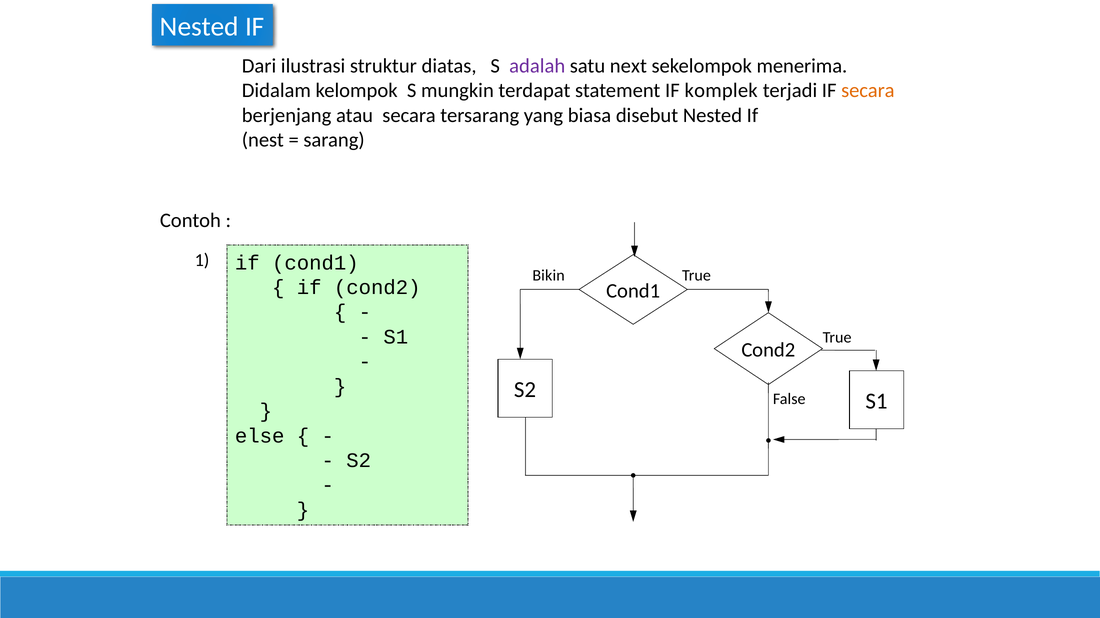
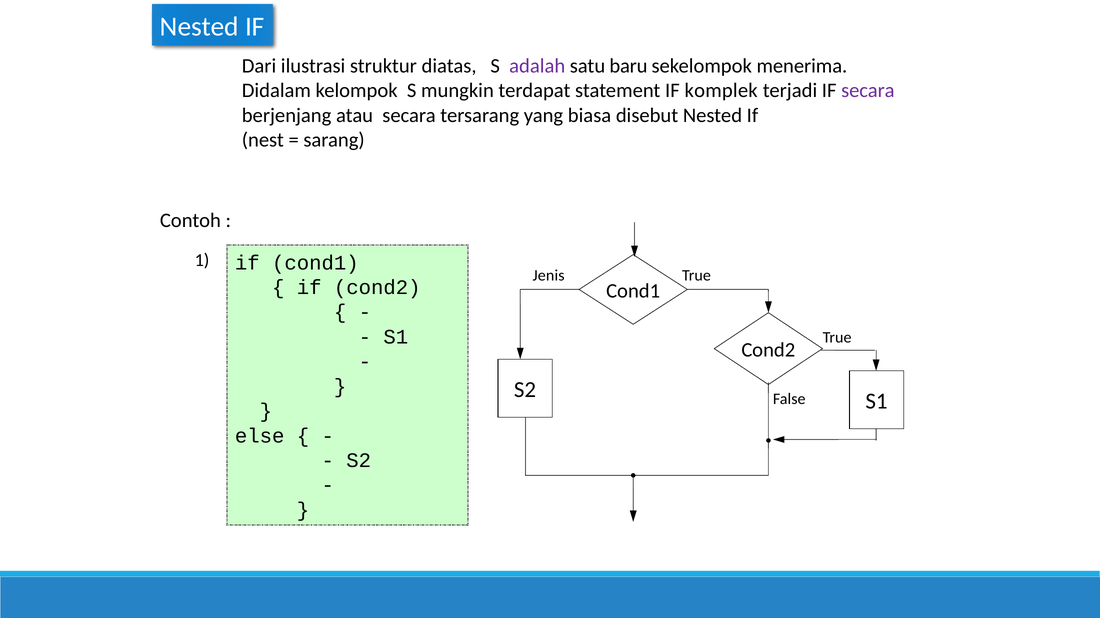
next: next -> baru
secara at (868, 91) colour: orange -> purple
Bikin: Bikin -> Jenis
